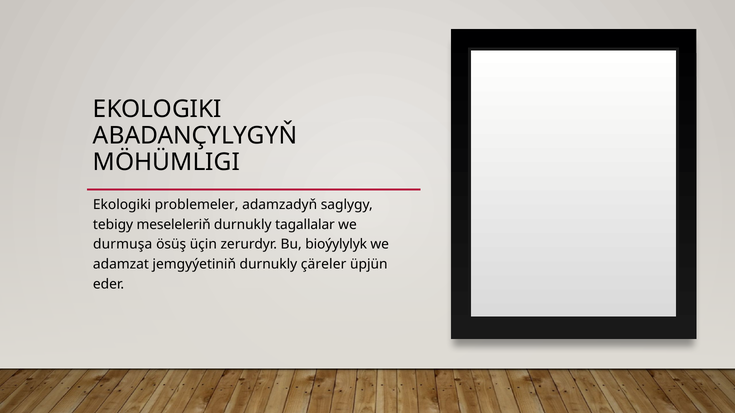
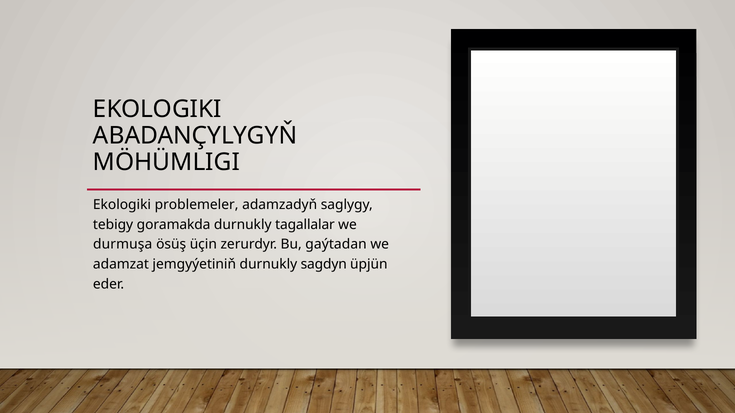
meseleleriň: meseleleriň -> goramakda
bioýylylyk: bioýylylyk -> gaýtadan
çäreler: çäreler -> sagdyn
